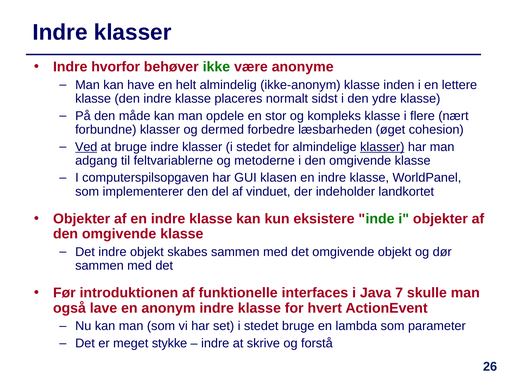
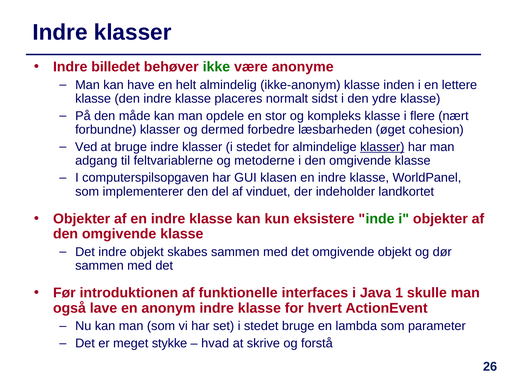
hvorfor: hvorfor -> billedet
Ved underline: present -> none
7: 7 -> 1
indre at (215, 343): indre -> hvad
